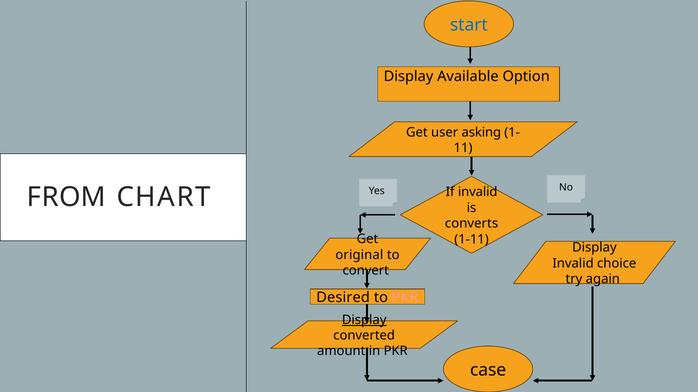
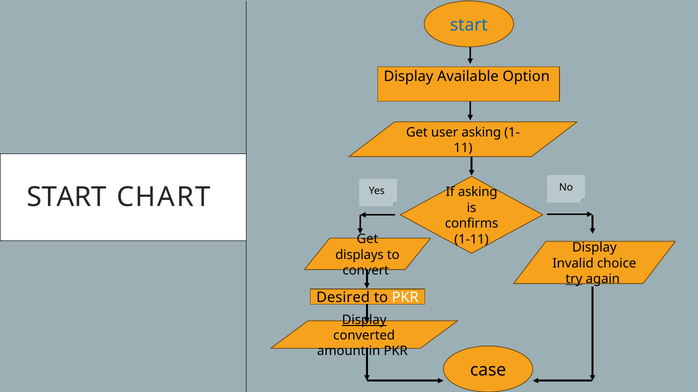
If invalid: invalid -> asking
FROM at (66, 197): FROM -> START
converts: converts -> confirms
original: original -> displays
try underline: none -> present
PKR at (405, 298) colour: pink -> white
